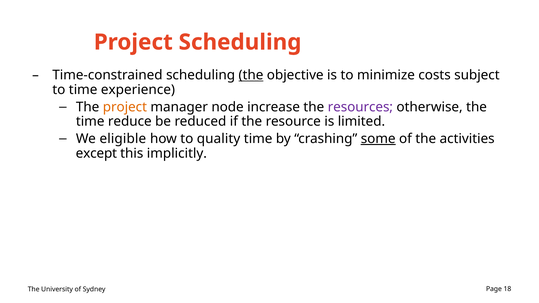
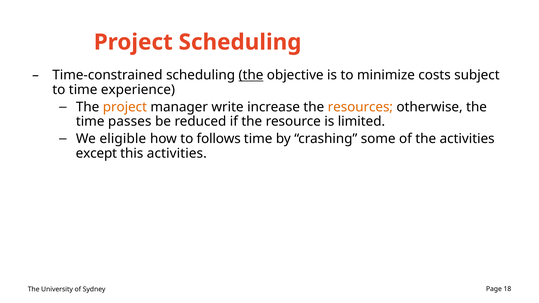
node: node -> write
resources colour: purple -> orange
reduce: reduce -> passes
quality: quality -> follows
some underline: present -> none
this implicitly: implicitly -> activities
